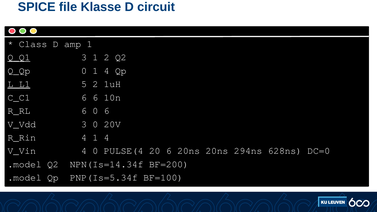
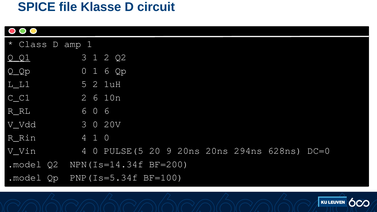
0 1 4: 4 -> 6
L_L1 underline: present -> none
C_C1 6: 6 -> 2
4 1 4: 4 -> 0
PULSE(4: PULSE(4 -> PULSE(5
20 6: 6 -> 9
